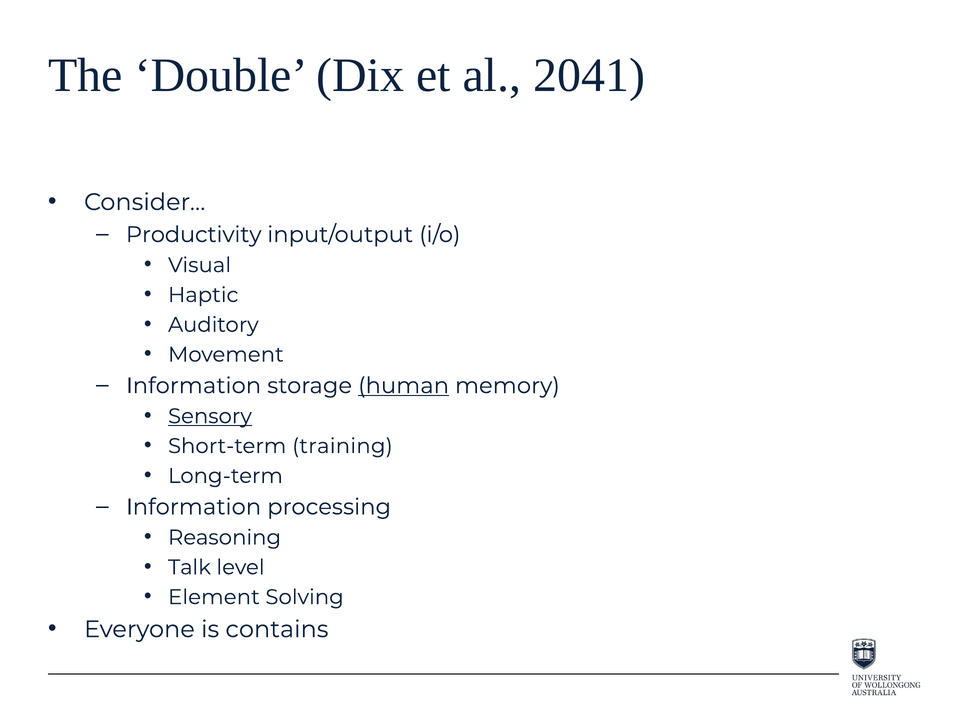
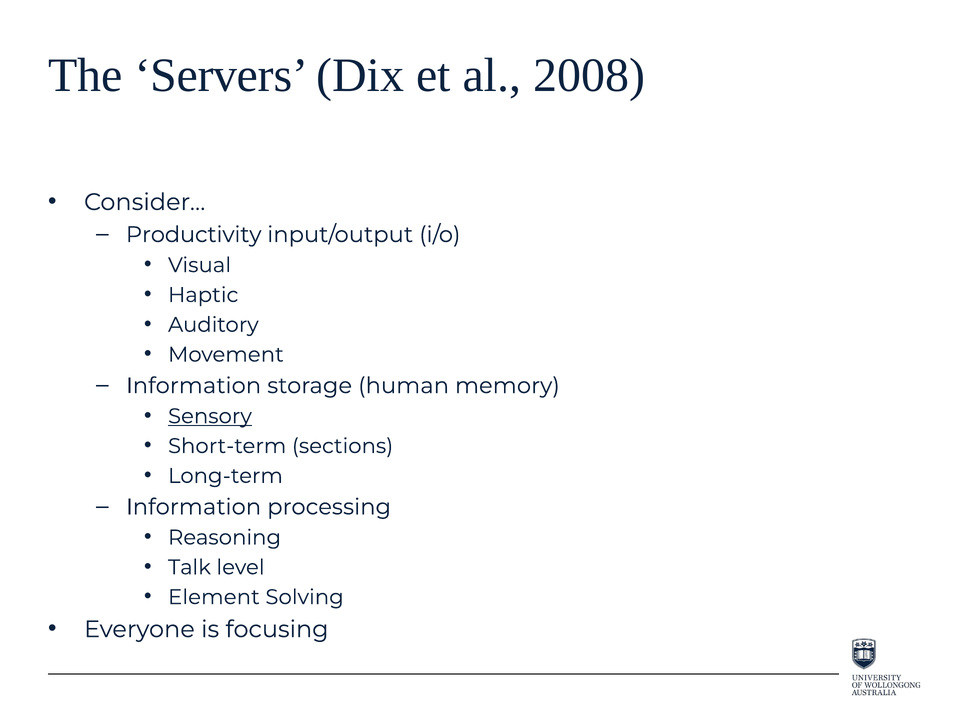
Double: Double -> Servers
2041: 2041 -> 2008
human underline: present -> none
training: training -> sections
contains: contains -> focusing
